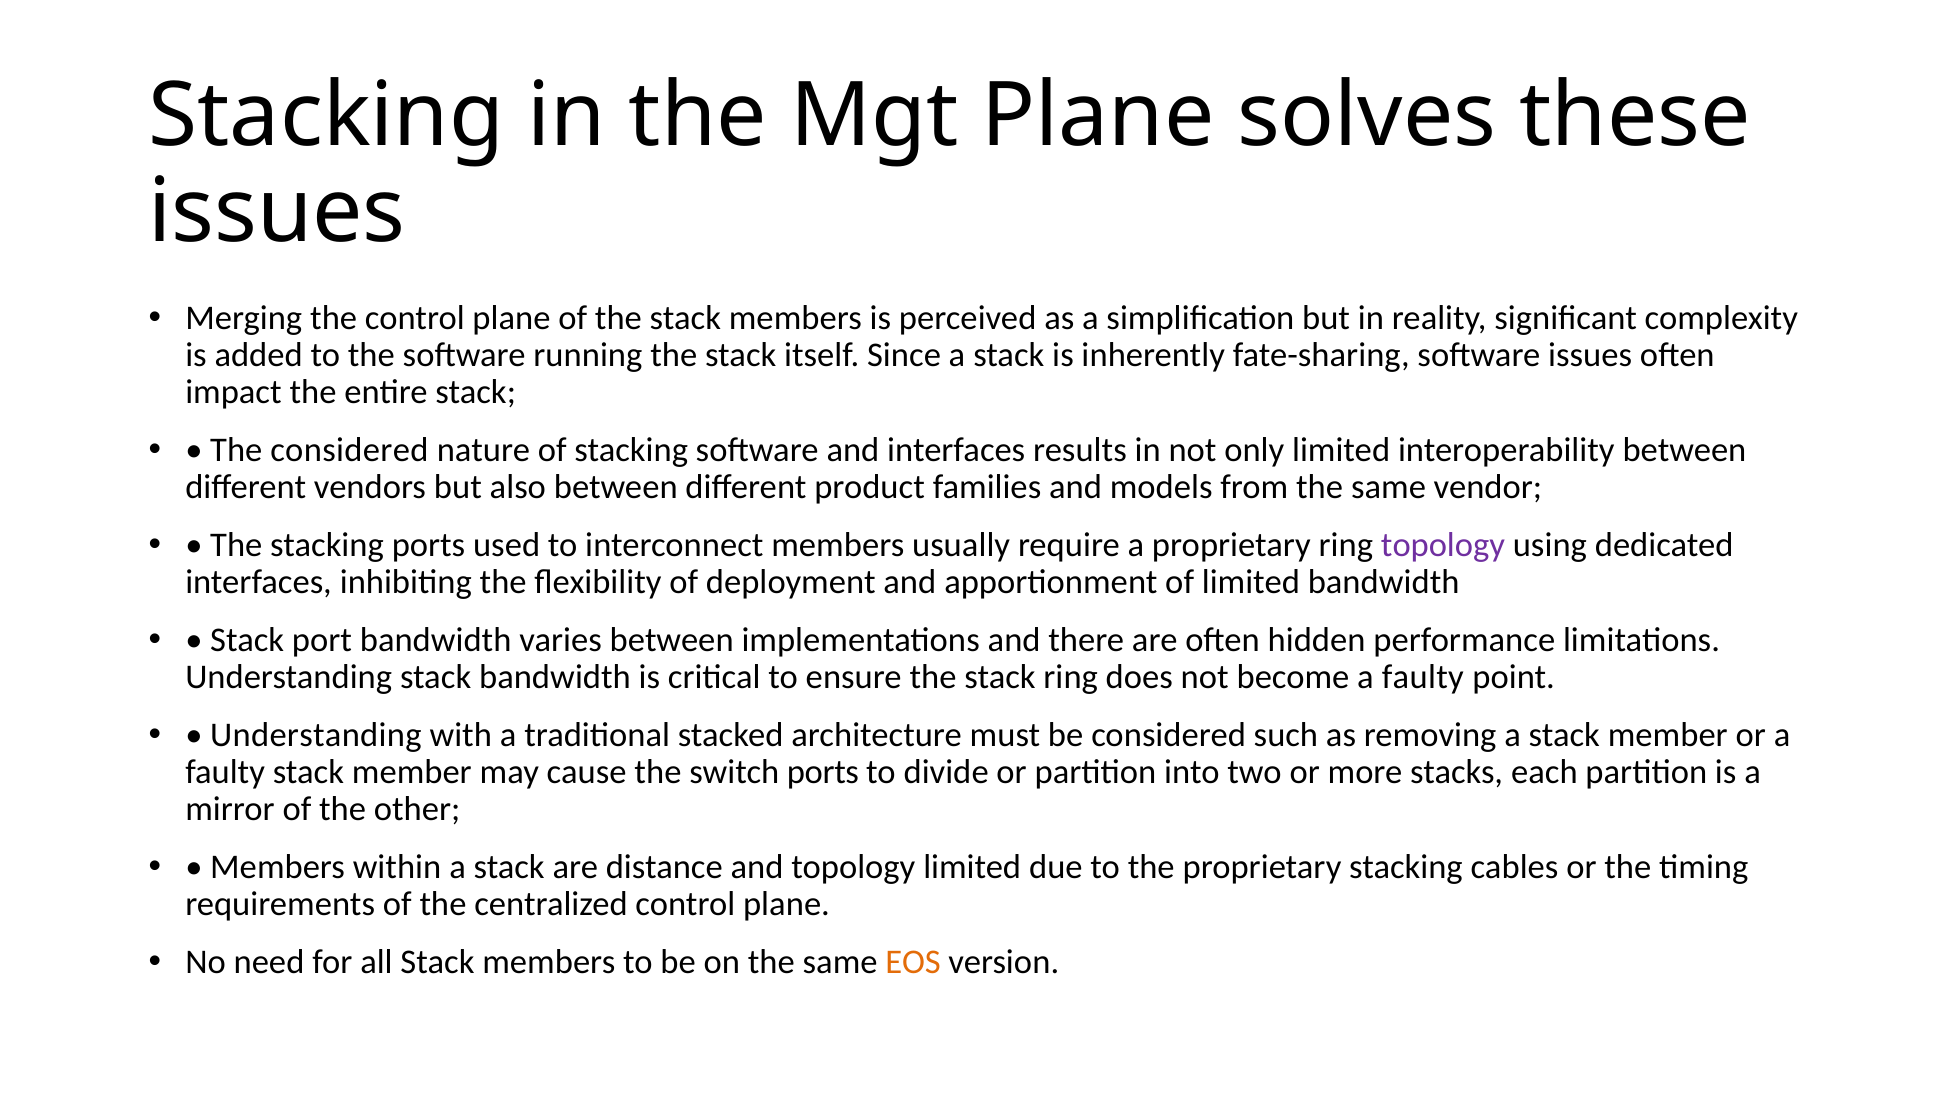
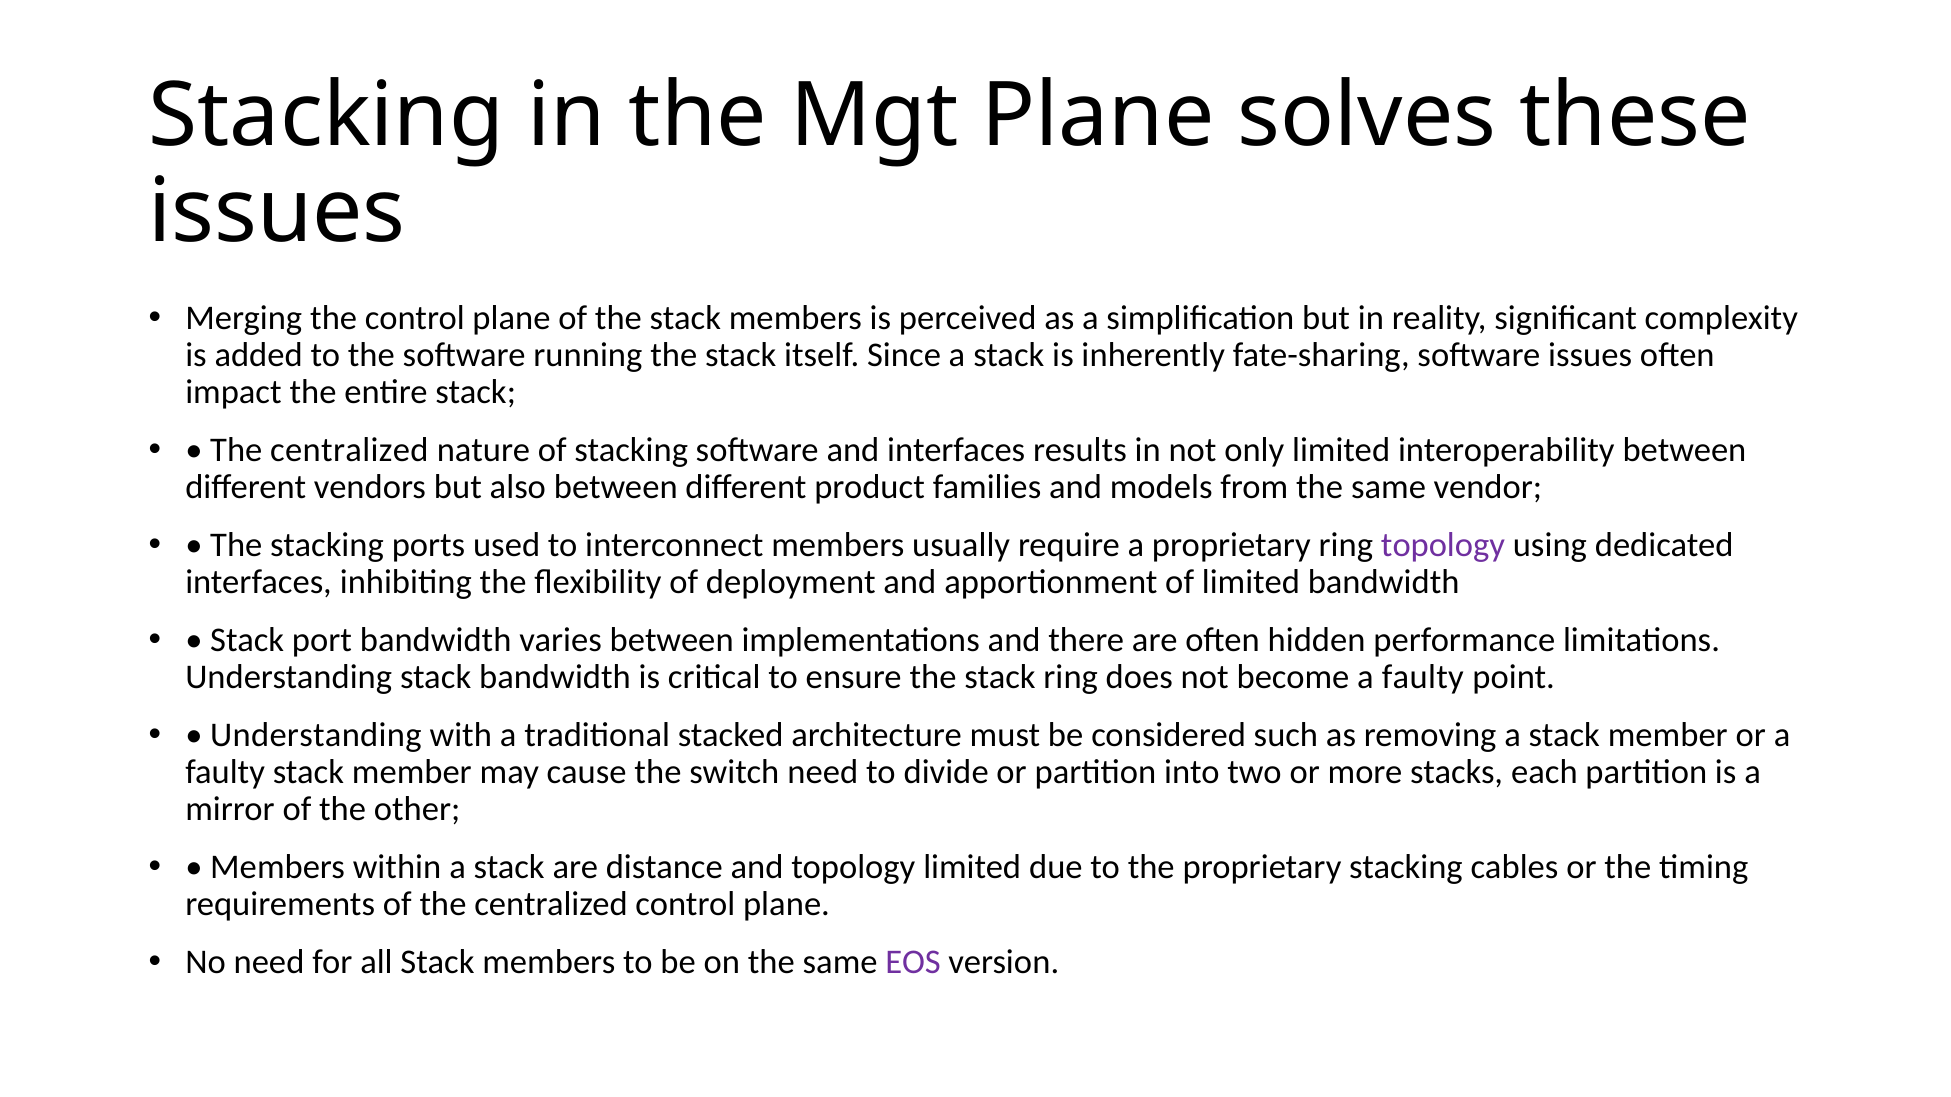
considered at (349, 450): considered -> centralized
switch ports: ports -> need
EOS colour: orange -> purple
